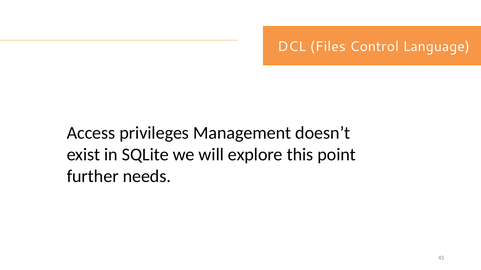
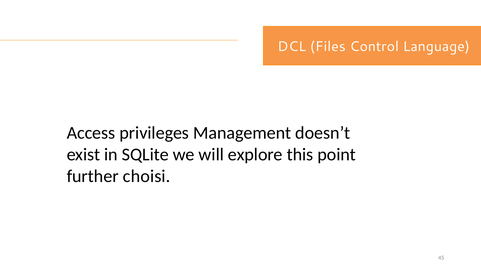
needs: needs -> choisi
